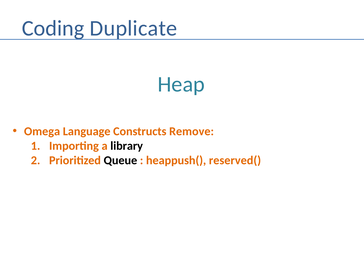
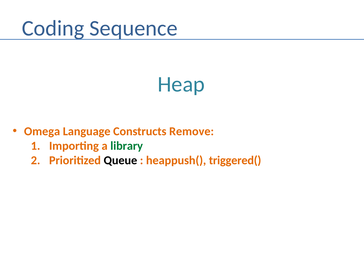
Duplicate: Duplicate -> Sequence
library colour: black -> green
reserved(: reserved( -> triggered(
